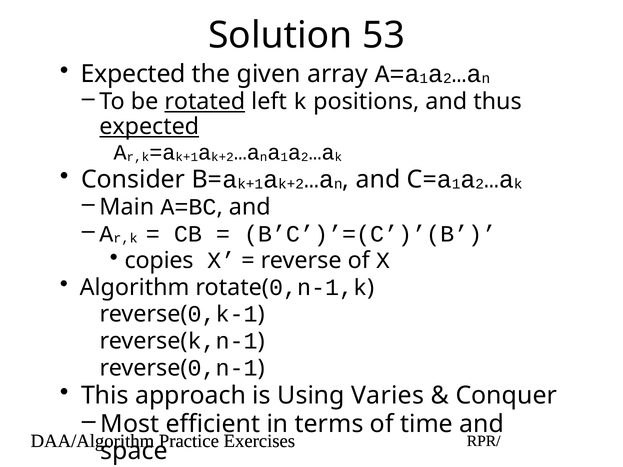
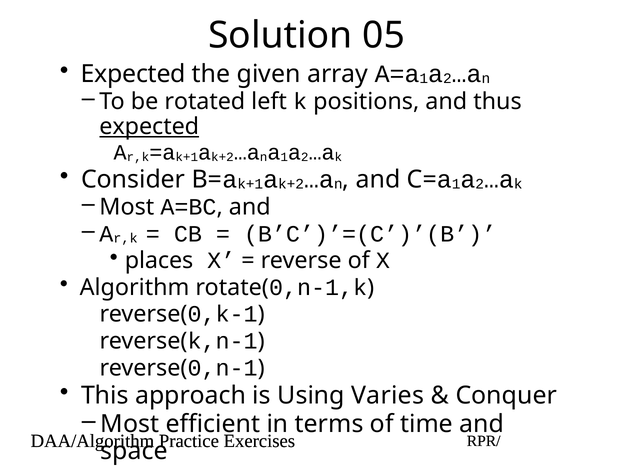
53: 53 -> 05
rotated underline: present -> none
Main at (127, 207): Main -> Most
copies: copies -> places
